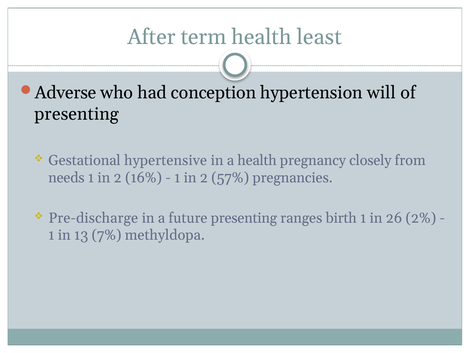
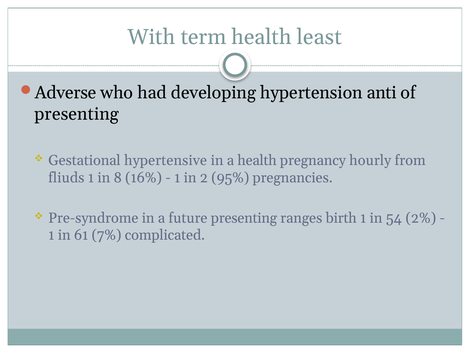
After: After -> With
conception: conception -> developing
will: will -> anti
closely: closely -> hourly
needs: needs -> fliuds
2 at (118, 178): 2 -> 8
57%: 57% -> 95%
Pre-discharge: Pre-discharge -> Pre-syndrome
26: 26 -> 54
13: 13 -> 61
methyldopa: methyldopa -> complicated
